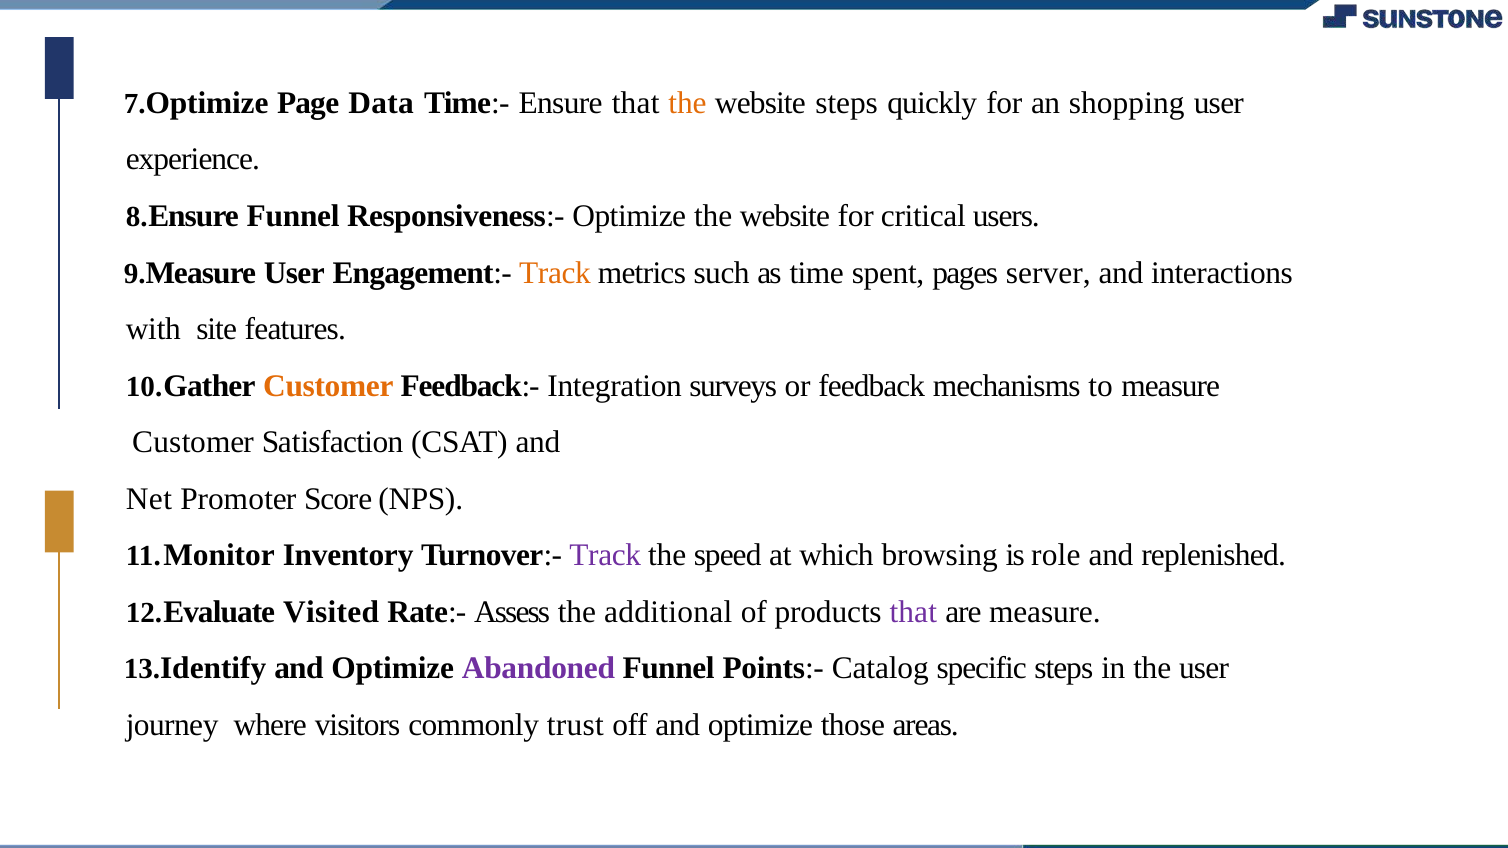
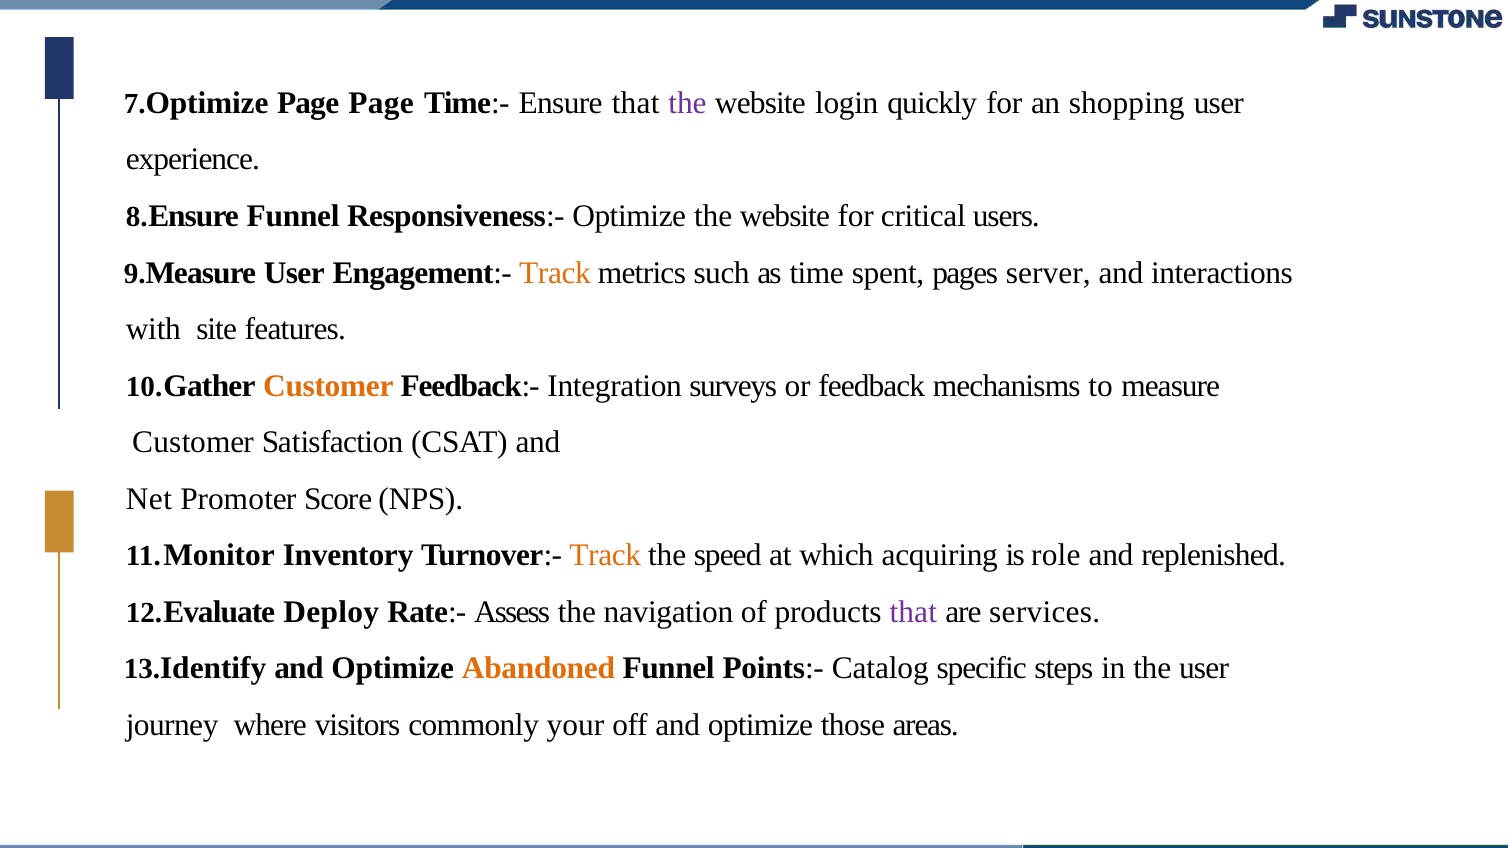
Page Data: Data -> Page
the at (688, 103) colour: orange -> purple
website steps: steps -> login
Track at (605, 556) colour: purple -> orange
browsing: browsing -> acquiring
Visited: Visited -> Deploy
additional: additional -> navigation
are measure: measure -> services
Abandoned colour: purple -> orange
trust: trust -> your
